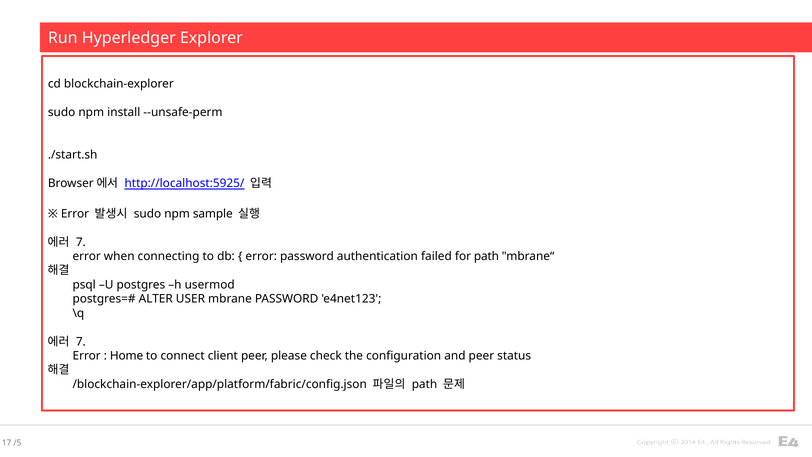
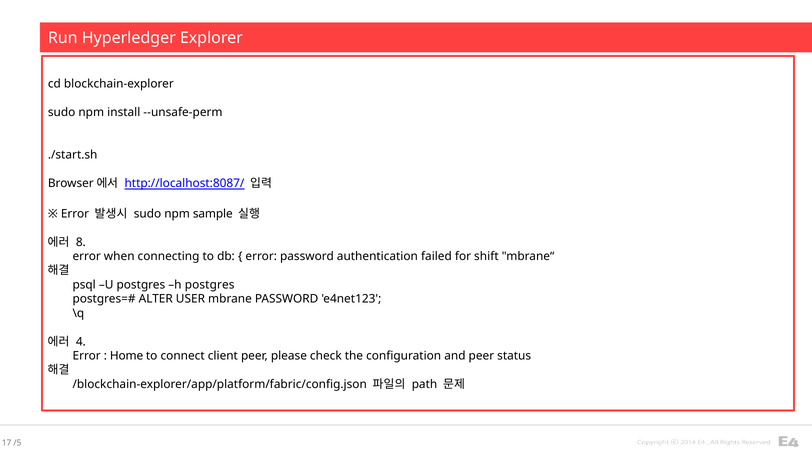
http://localhost:5925/: http://localhost:5925/ -> http://localhost:8087/
7 at (81, 242): 7 -> 8
for path: path -> shift
h usermod: usermod -> postgres
7 at (81, 341): 7 -> 4
